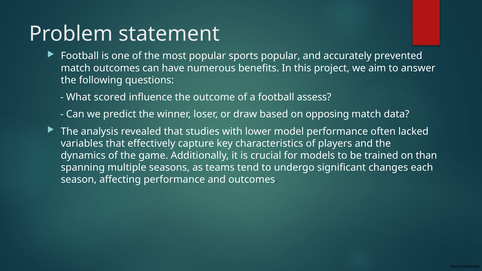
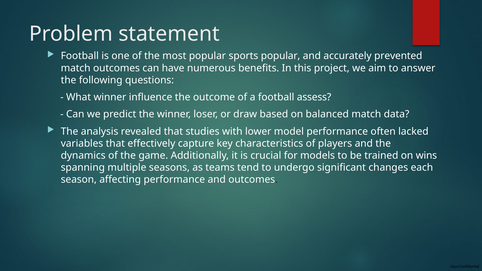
What scored: scored -> winner
opposing: opposing -> balanced
than: than -> wins
